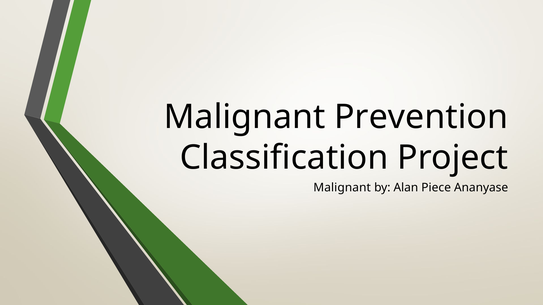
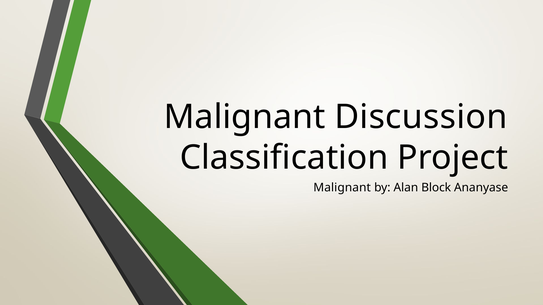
Prevention: Prevention -> Discussion
Piece: Piece -> Block
